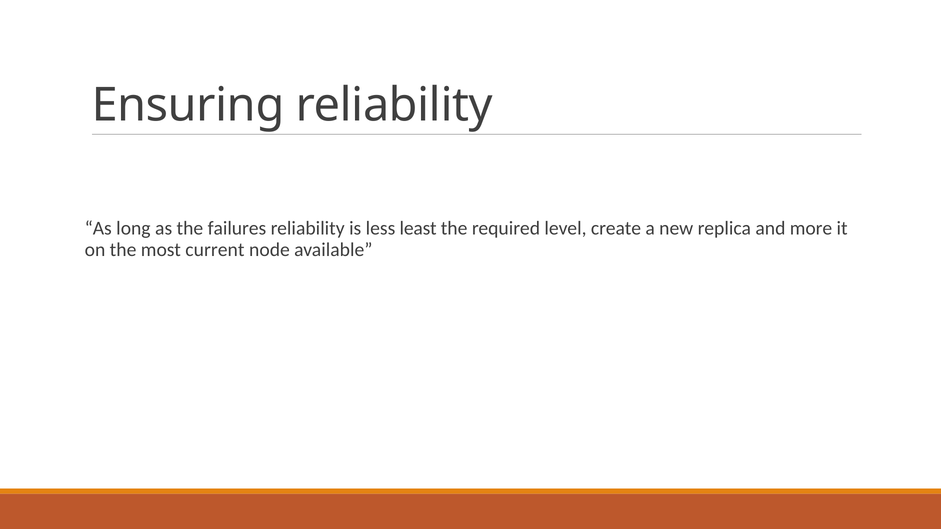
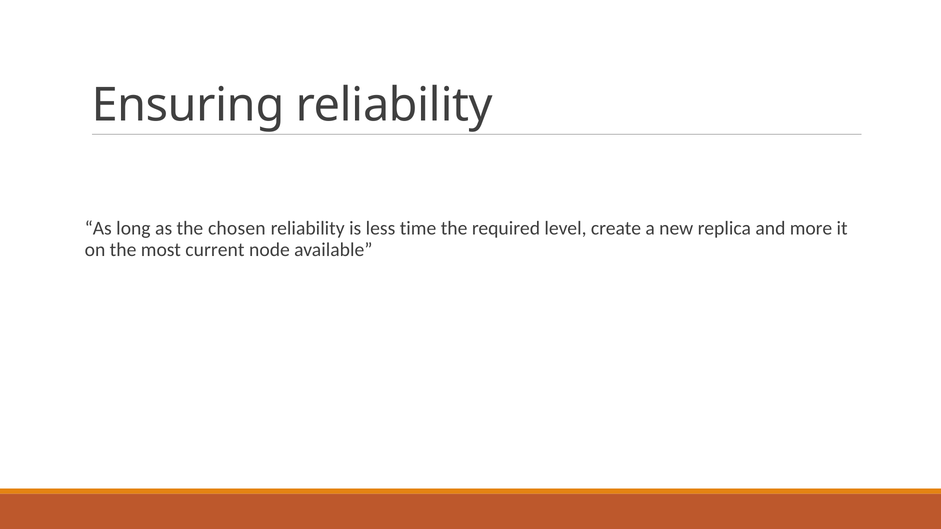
failures: failures -> chosen
least: least -> time
